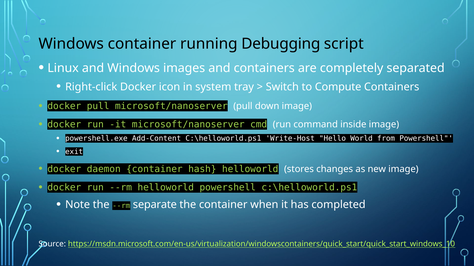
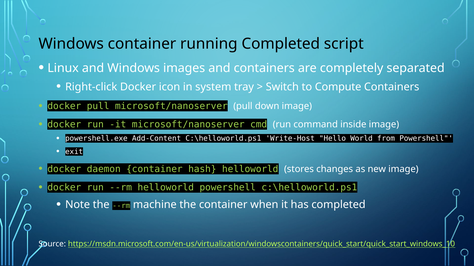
running Debugging: Debugging -> Completed
separate: separate -> machine
